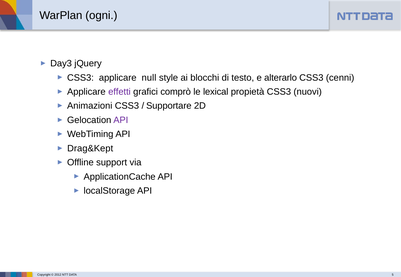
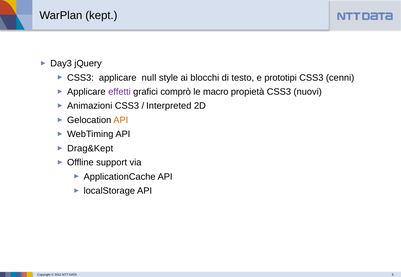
ogni: ogni -> kept
alterarlo: alterarlo -> prototipi
lexical: lexical -> macro
Supportare: Supportare -> Interpreted
API at (121, 120) colour: purple -> orange
